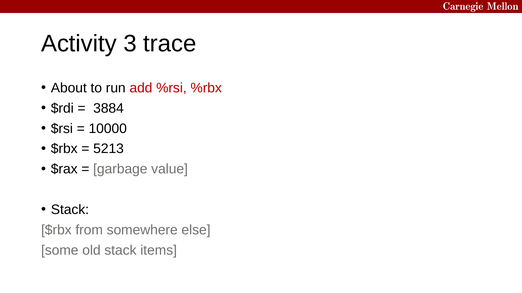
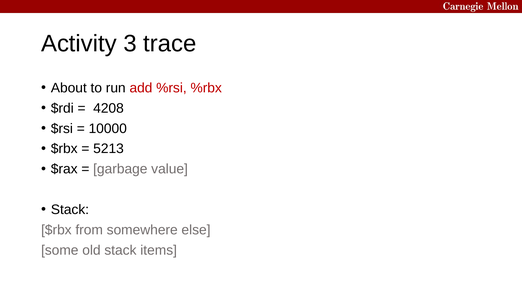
3884: 3884 -> 4208
